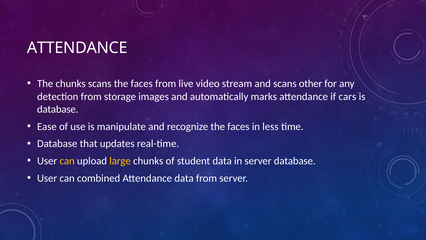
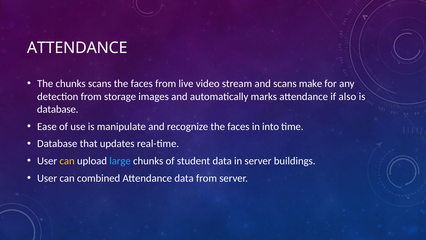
other: other -> make
cars: cars -> also
less: less -> into
large colour: yellow -> light blue
server database: database -> buildings
